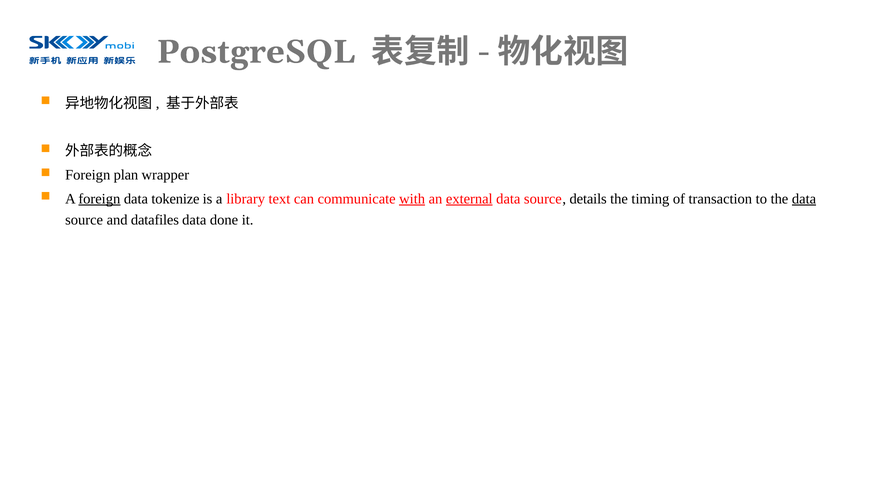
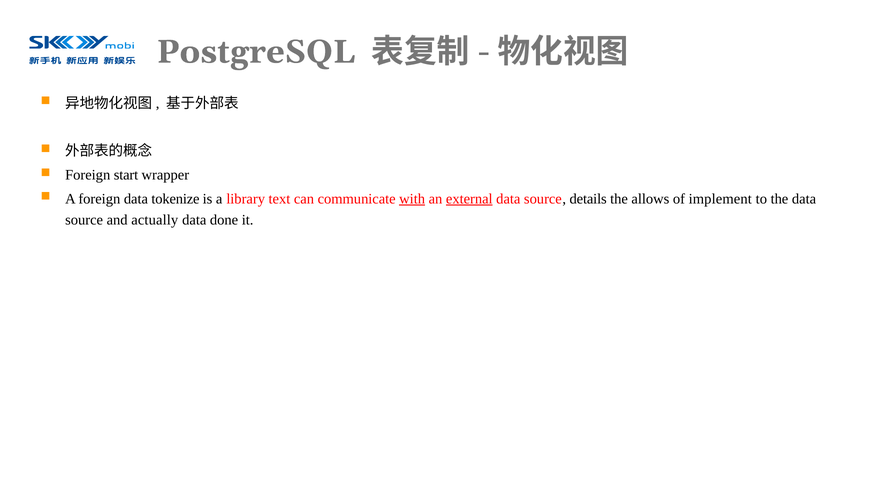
plan: plan -> start
foreign at (99, 199) underline: present -> none
timing: timing -> allows
transaction: transaction -> implement
data at (804, 199) underline: present -> none
datafiles: datafiles -> actually
